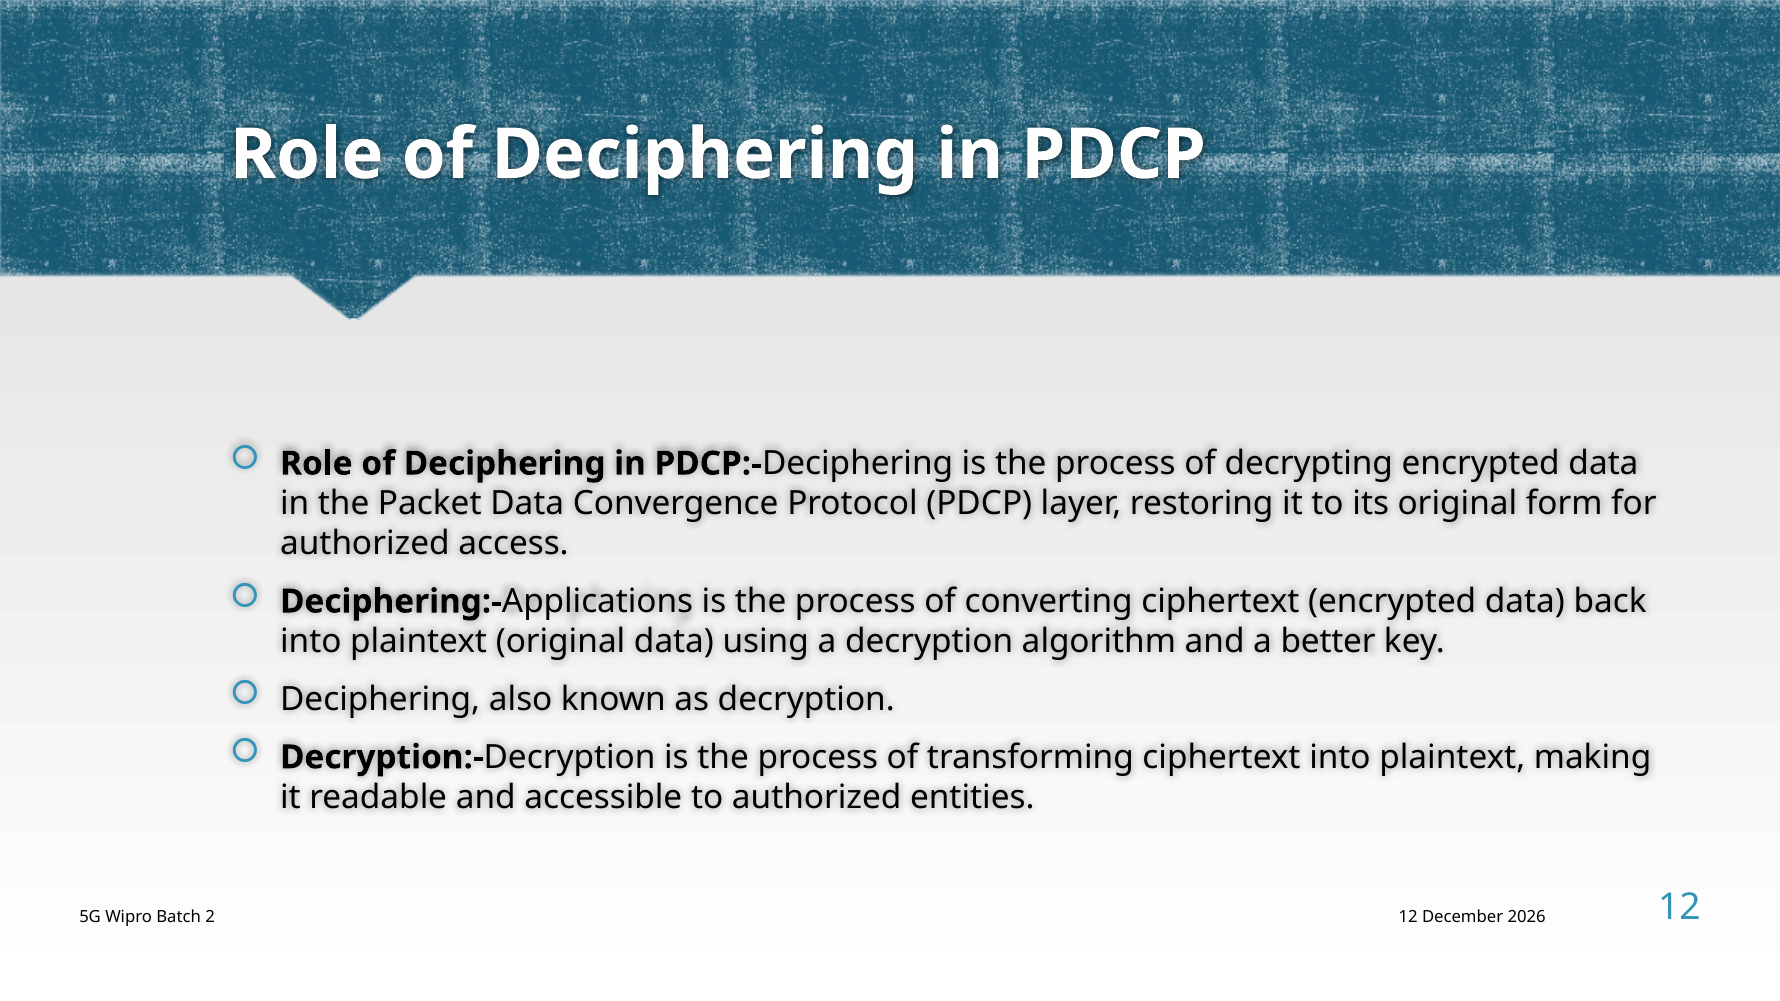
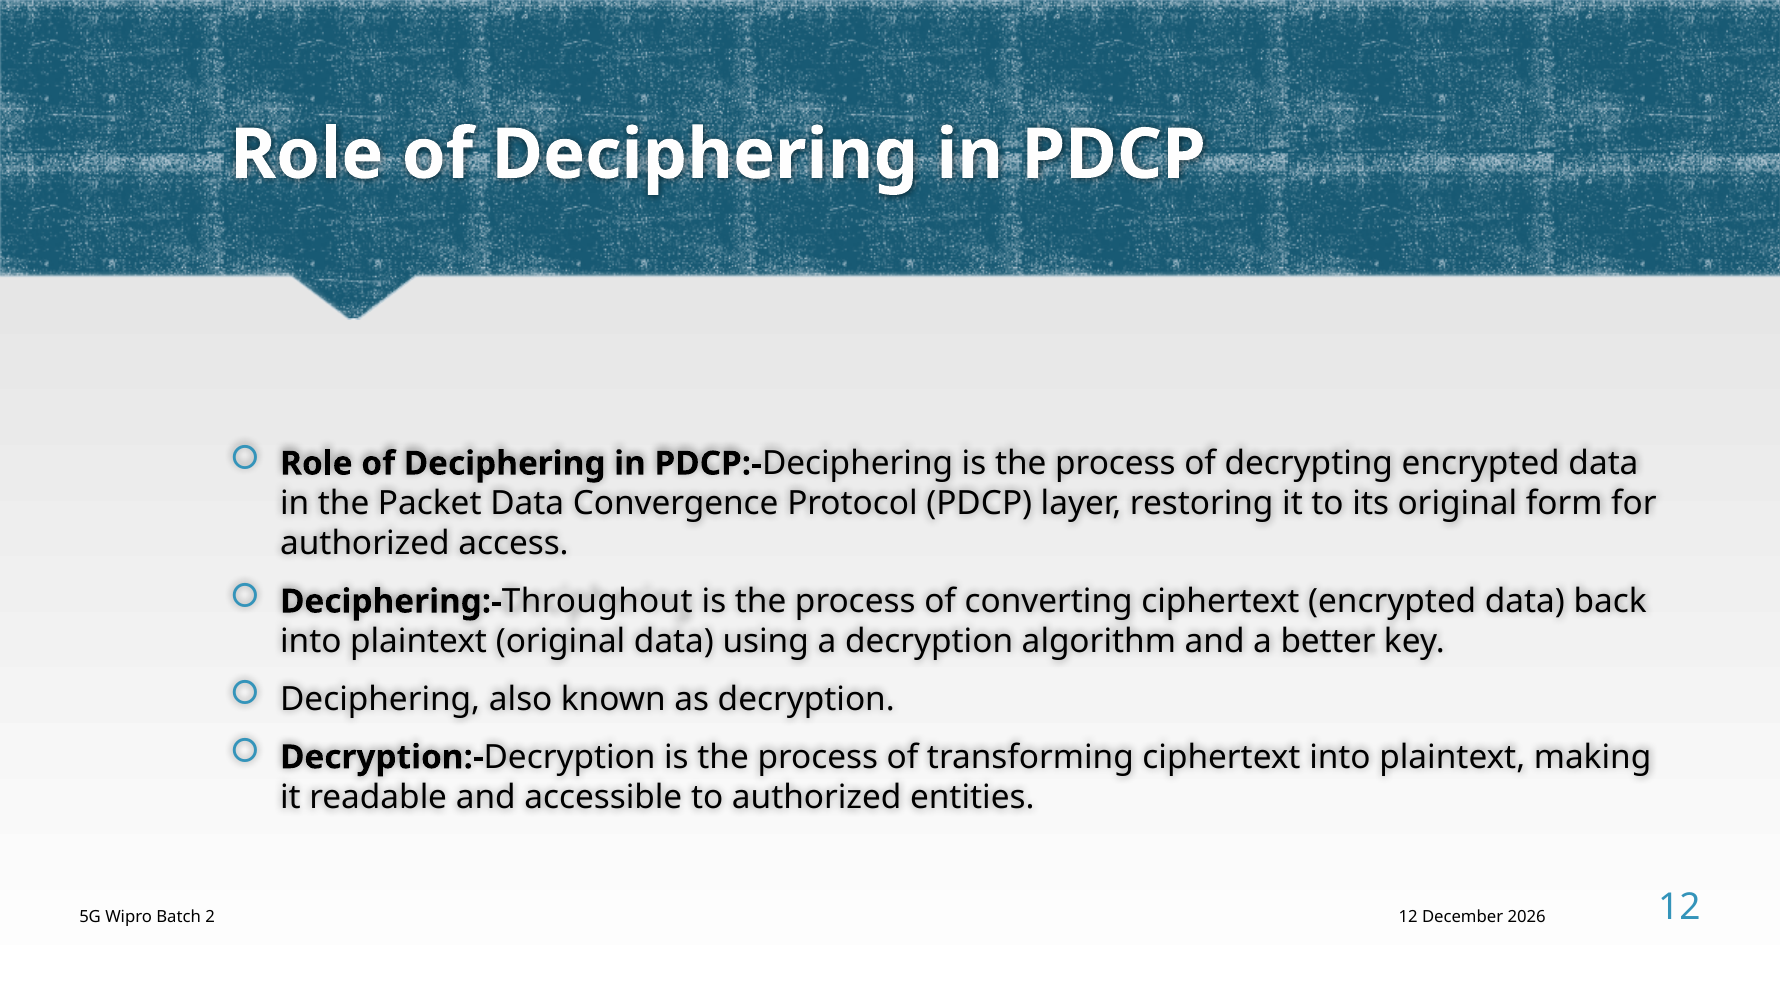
Applications: Applications -> Throughout
